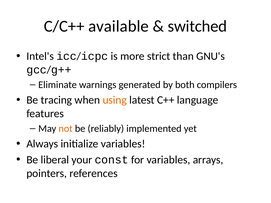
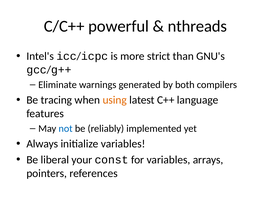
available: available -> powerful
switched: switched -> nthreads
not colour: orange -> blue
